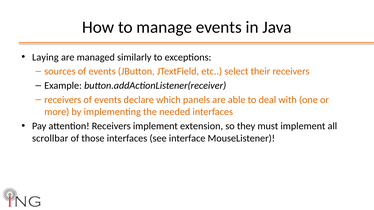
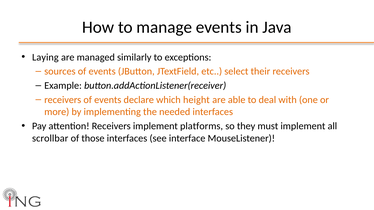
panels: panels -> height
extension: extension -> platforms
